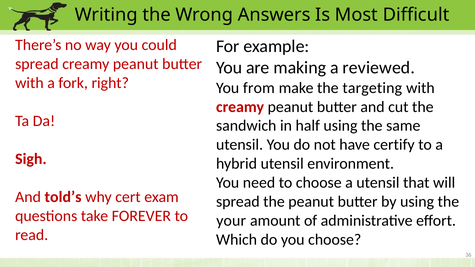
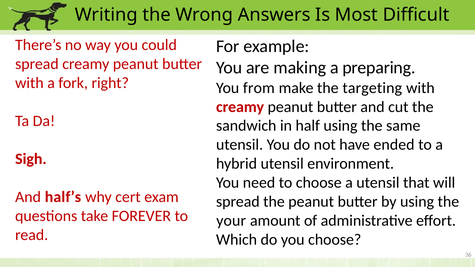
reviewed: reviewed -> preparing
certify: certify -> ended
told’s: told’s -> half’s
